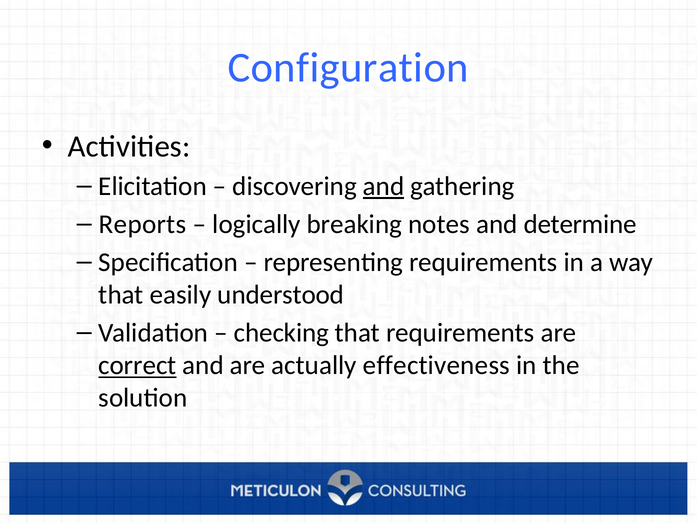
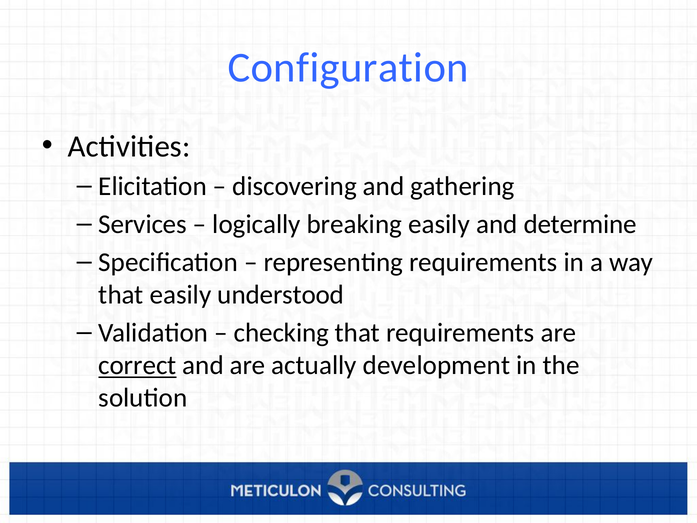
and at (384, 186) underline: present -> none
Reports: Reports -> Services
breaking notes: notes -> easily
effectiveness: effectiveness -> development
